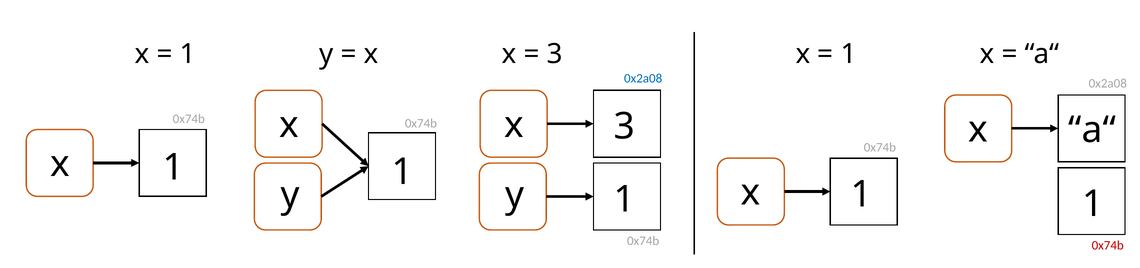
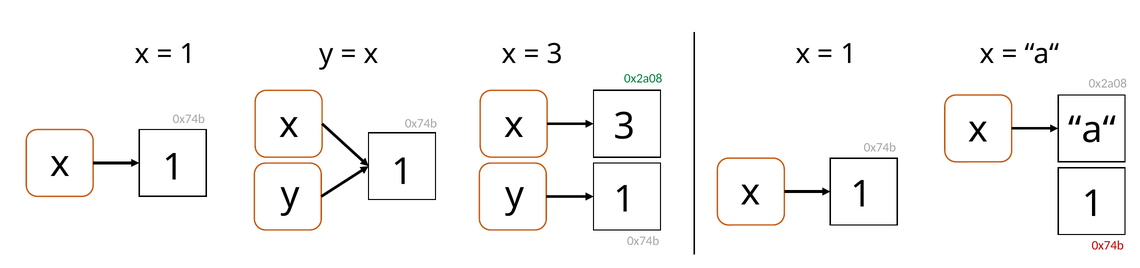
0x2a08 at (643, 79) colour: blue -> green
